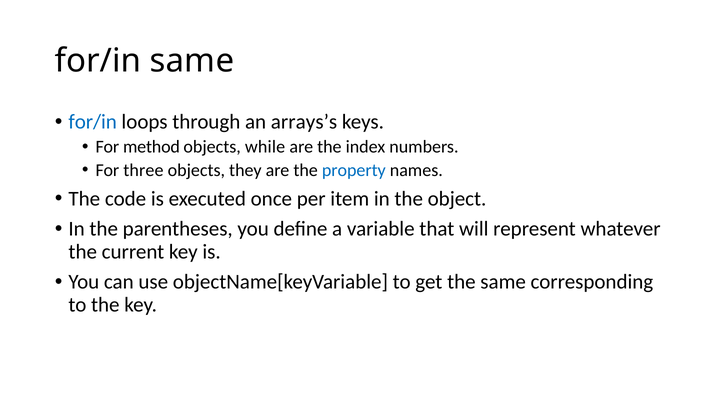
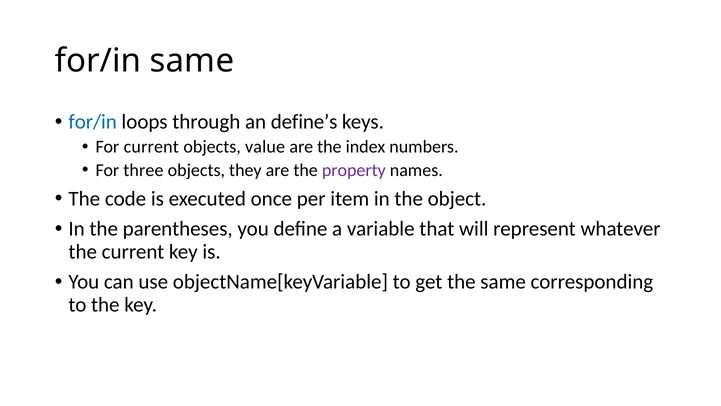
arrays’s: arrays’s -> define’s
For method: method -> current
while: while -> value
property colour: blue -> purple
